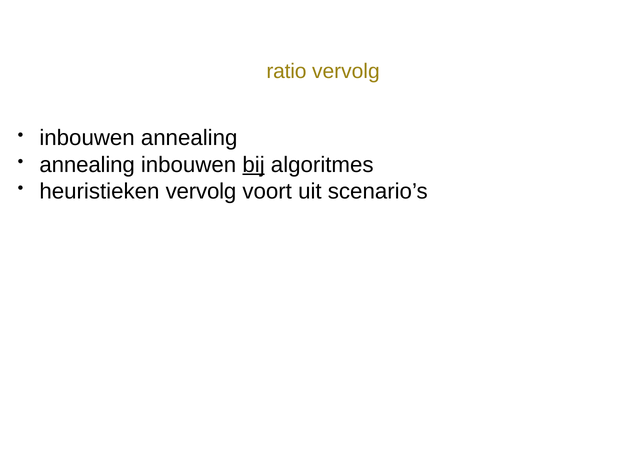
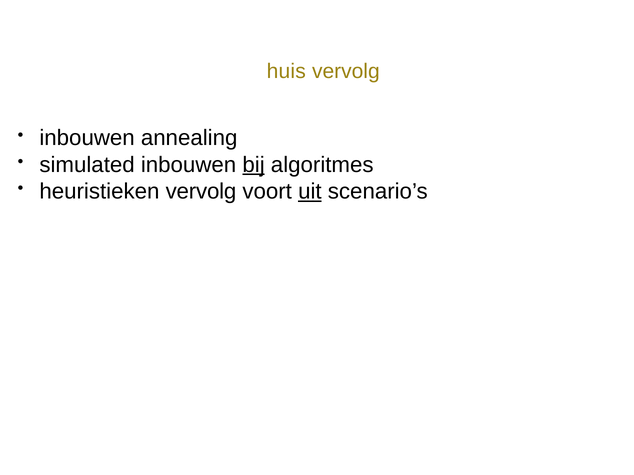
ratio: ratio -> huis
annealing at (87, 165): annealing -> simulated
uit underline: none -> present
